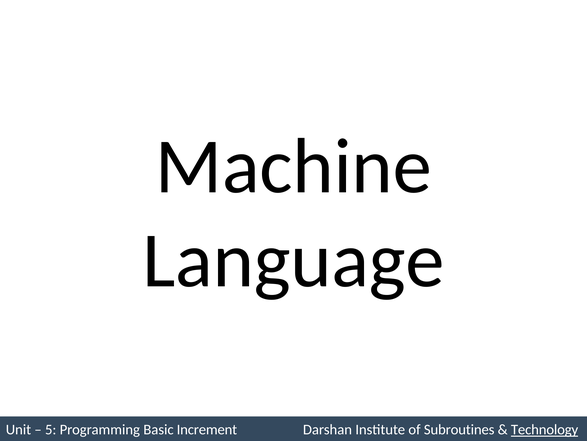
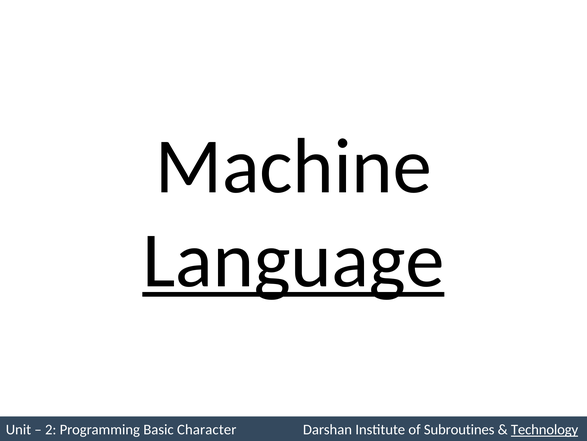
Language underline: none -> present
5: 5 -> 2
Increment: Increment -> Character
